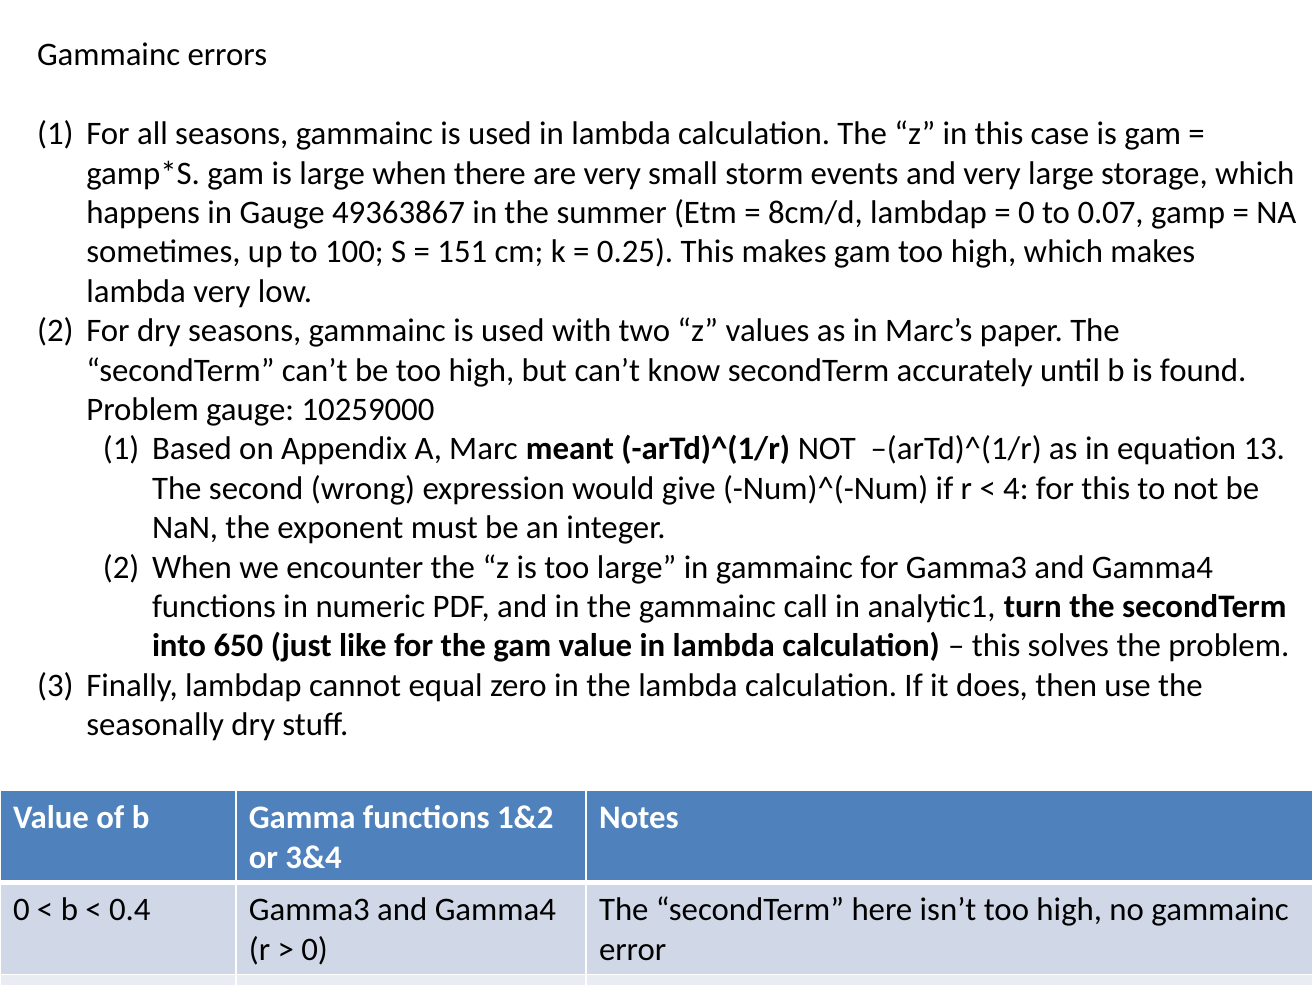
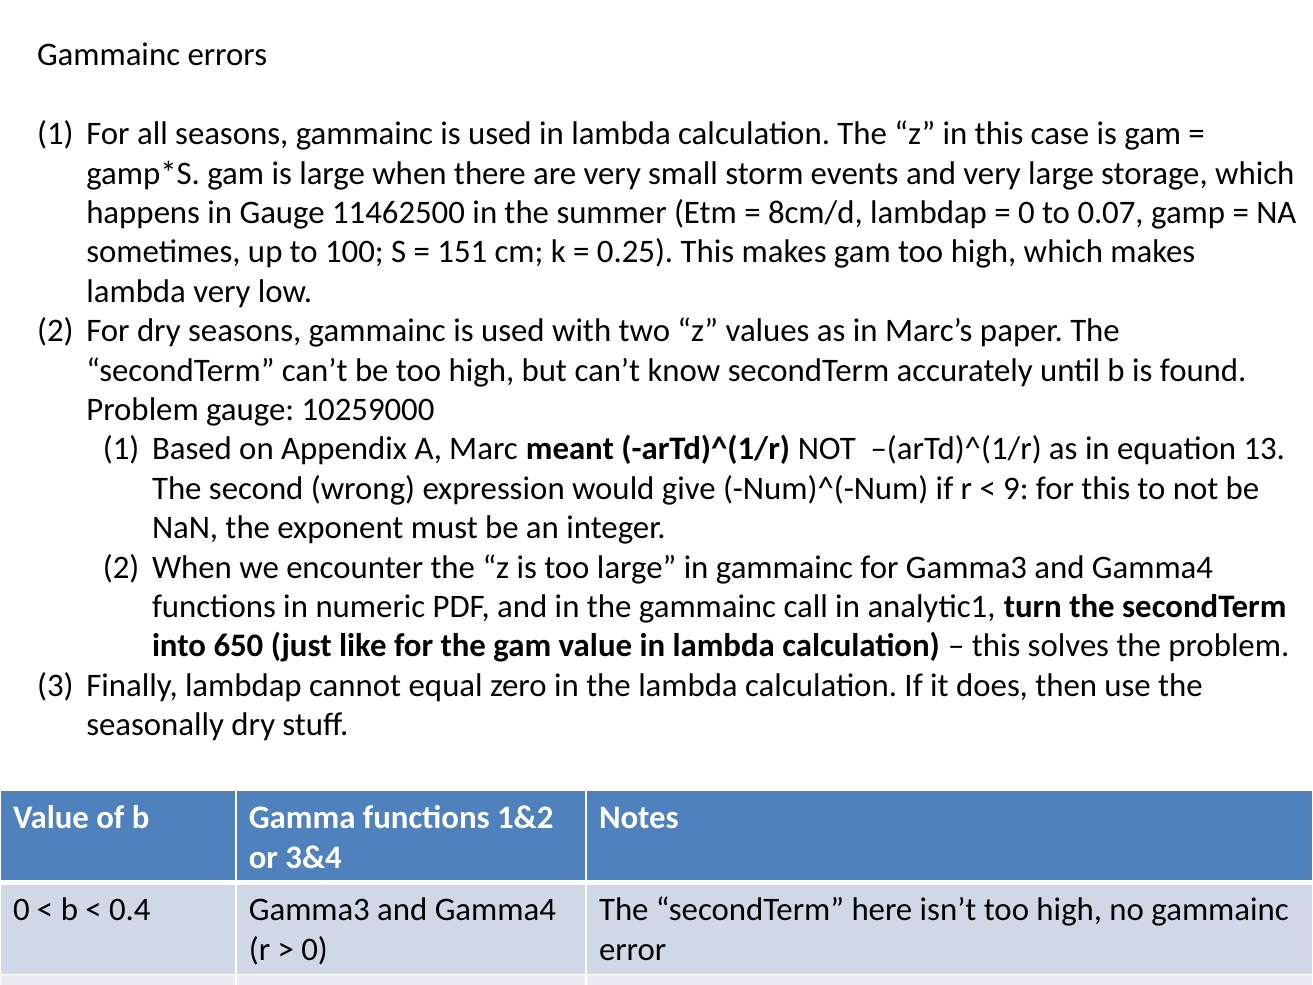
49363867: 49363867 -> 11462500
4 at (1016, 488): 4 -> 9
